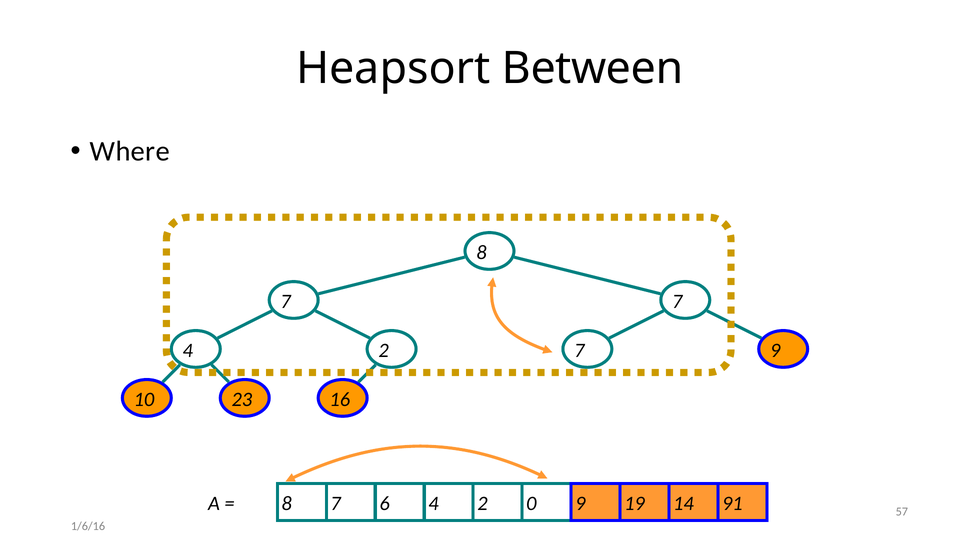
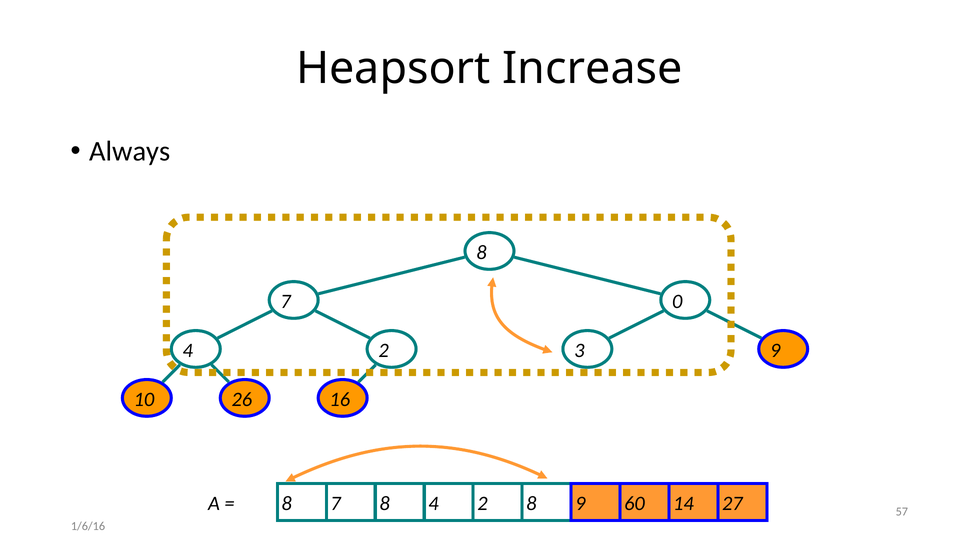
Between: Between -> Increase
Where: Where -> Always
7 7: 7 -> 0
2 7: 7 -> 3
23: 23 -> 26
7 6: 6 -> 8
2 0: 0 -> 8
19: 19 -> 60
91: 91 -> 27
